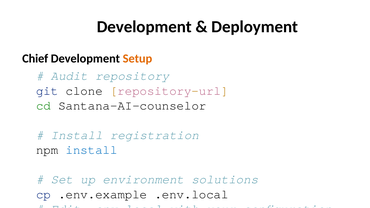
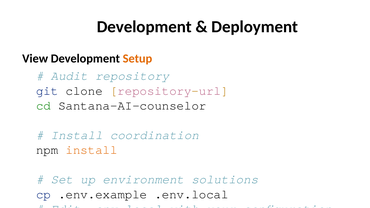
Chief at (35, 59): Chief -> View
registration: registration -> coordination
install at (92, 150) colour: blue -> orange
